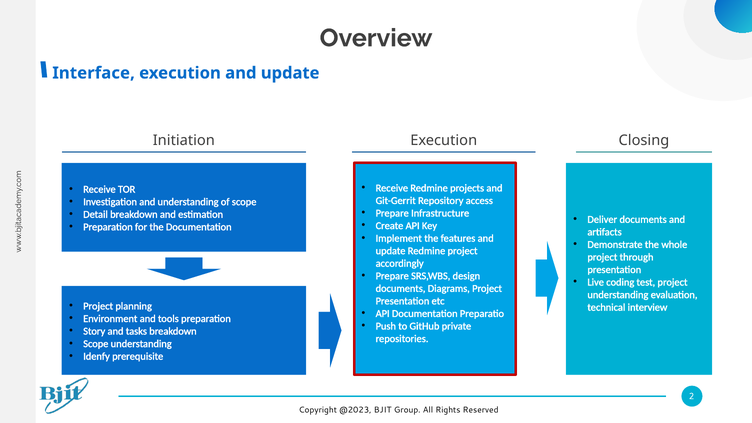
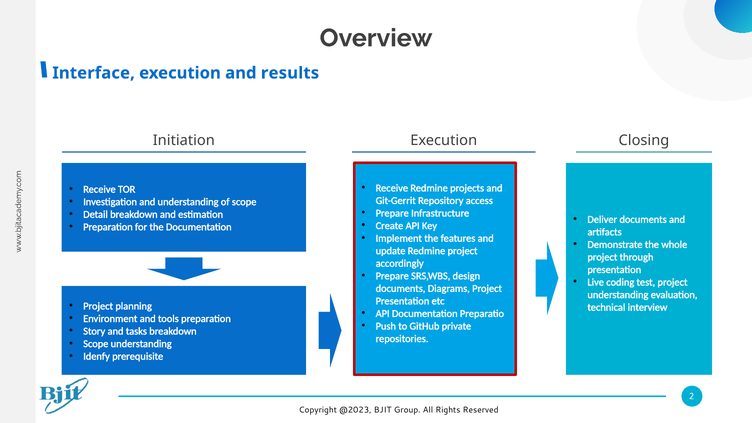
execution and update: update -> results
